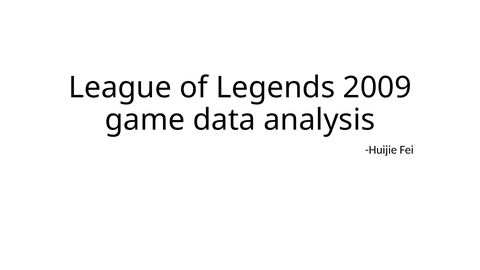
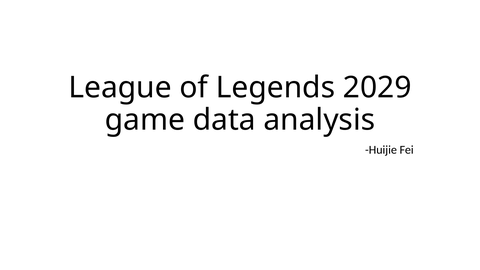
2009: 2009 -> 2029
